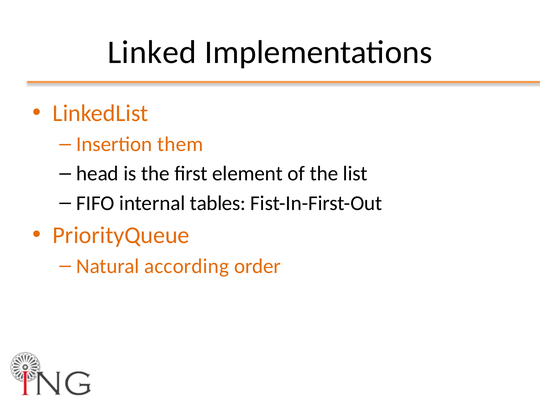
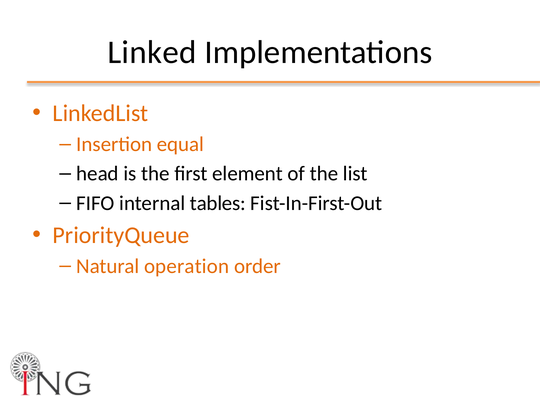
them: them -> equal
according: according -> operation
